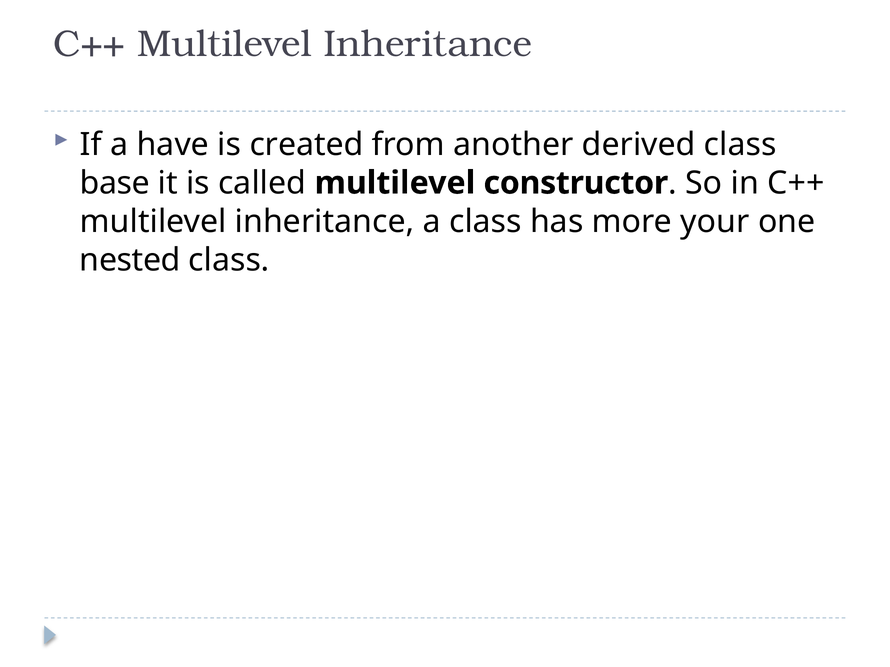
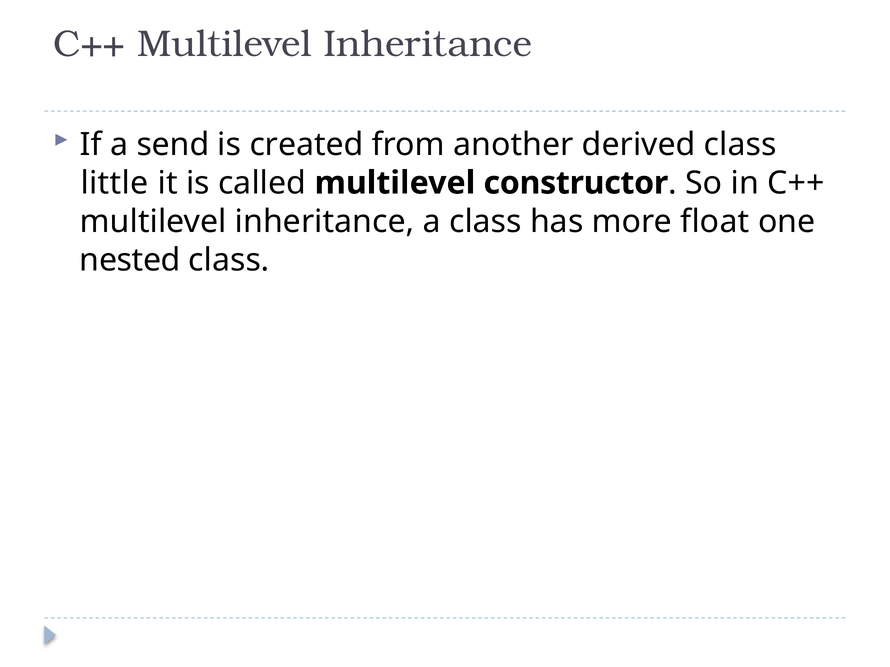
have: have -> send
base: base -> little
your: your -> float
